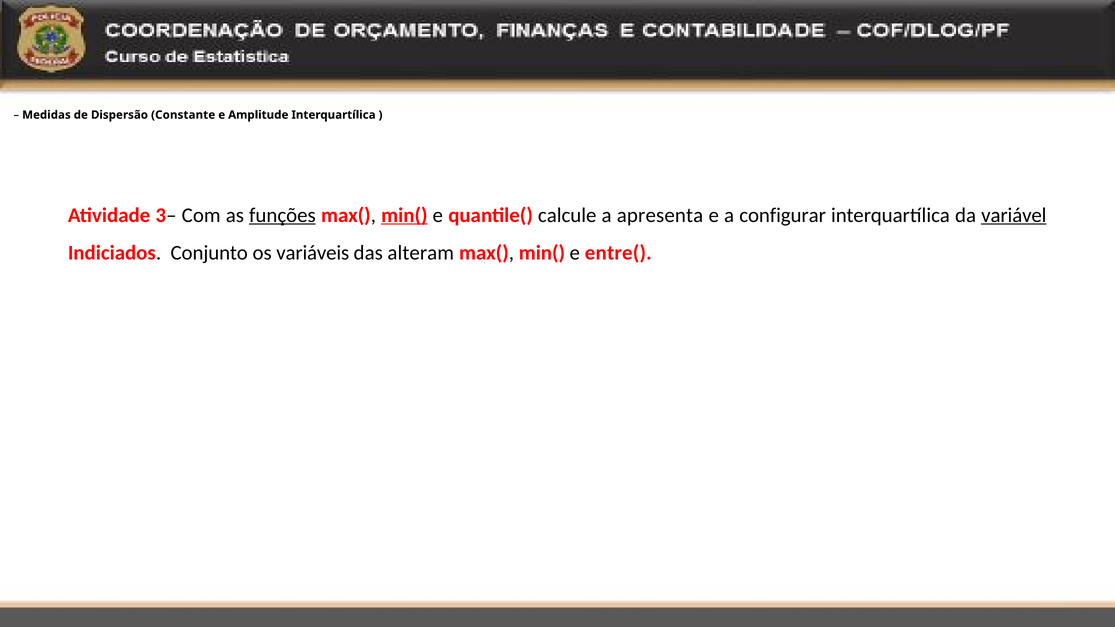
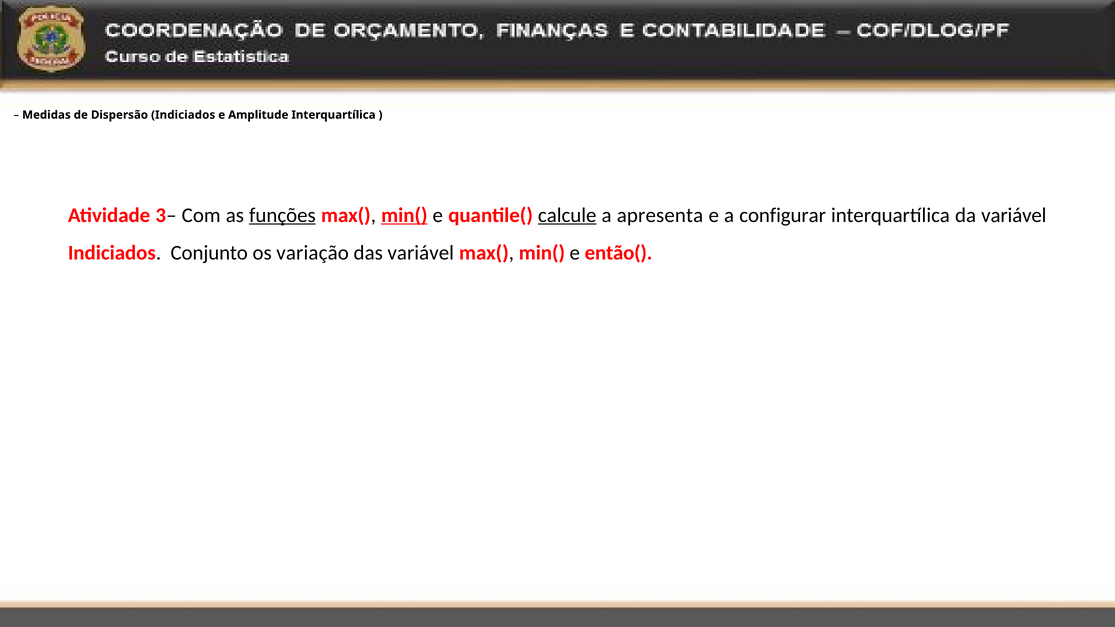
Dispersão Constante: Constante -> Indiciados
calcule underline: none -> present
variável at (1014, 215) underline: present -> none
variáveis: variáveis -> variação
das alteram: alteram -> variável
entre(: entre( -> então(
